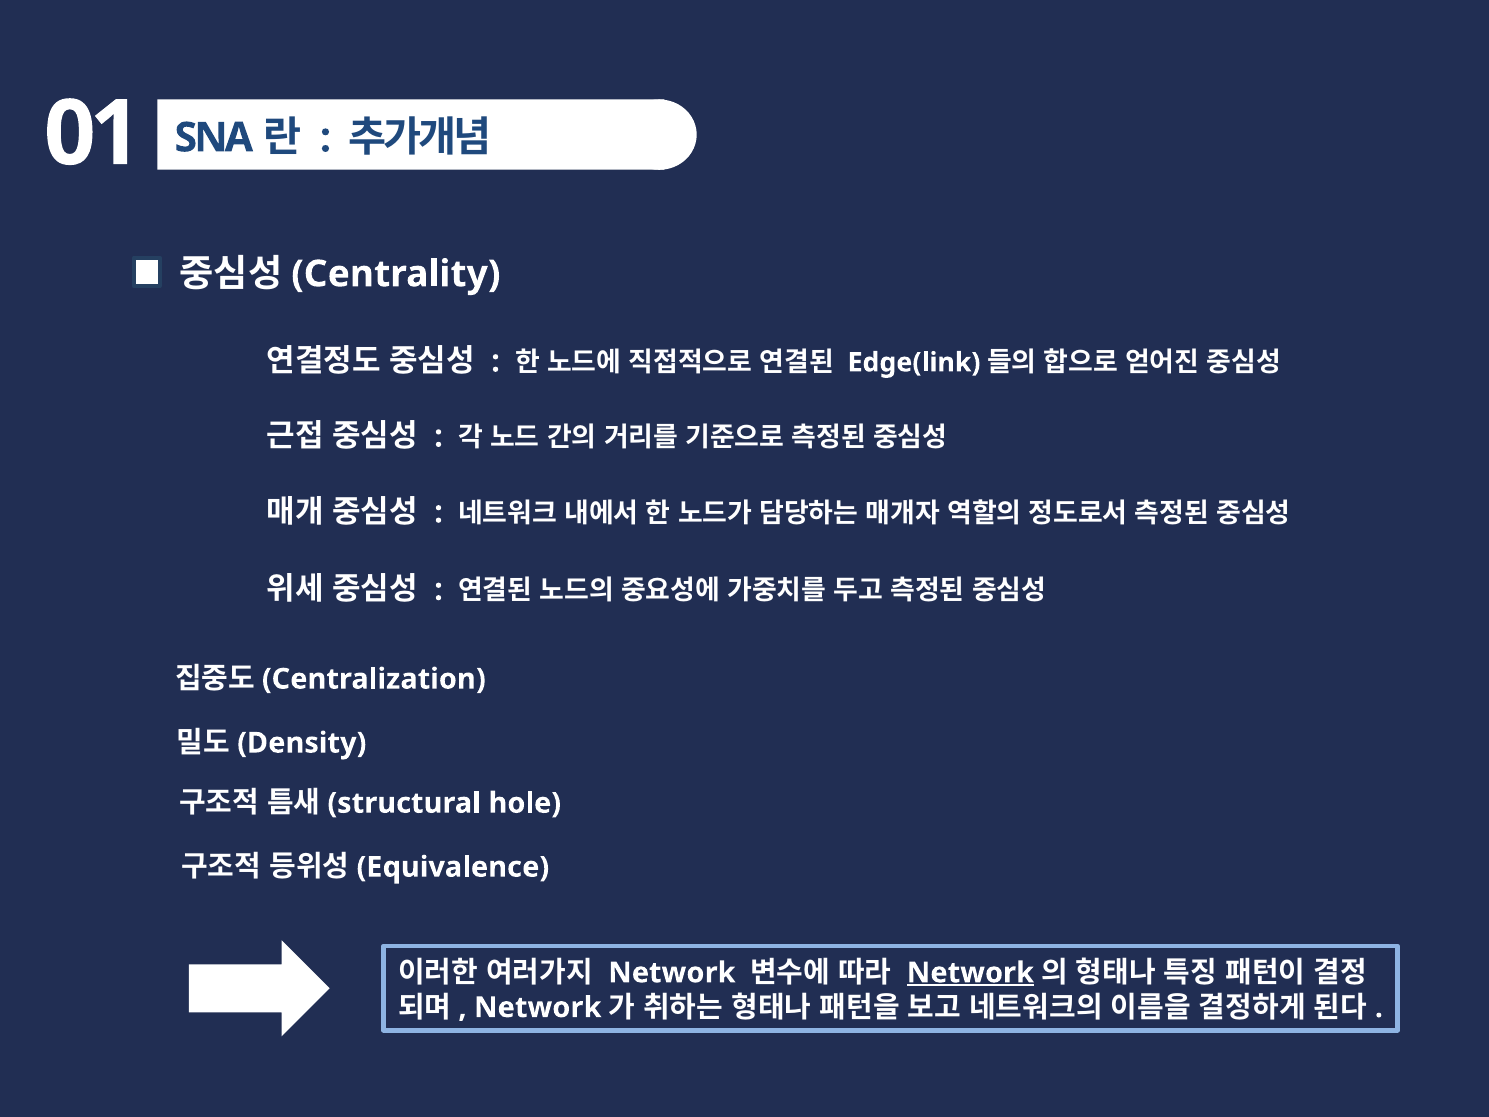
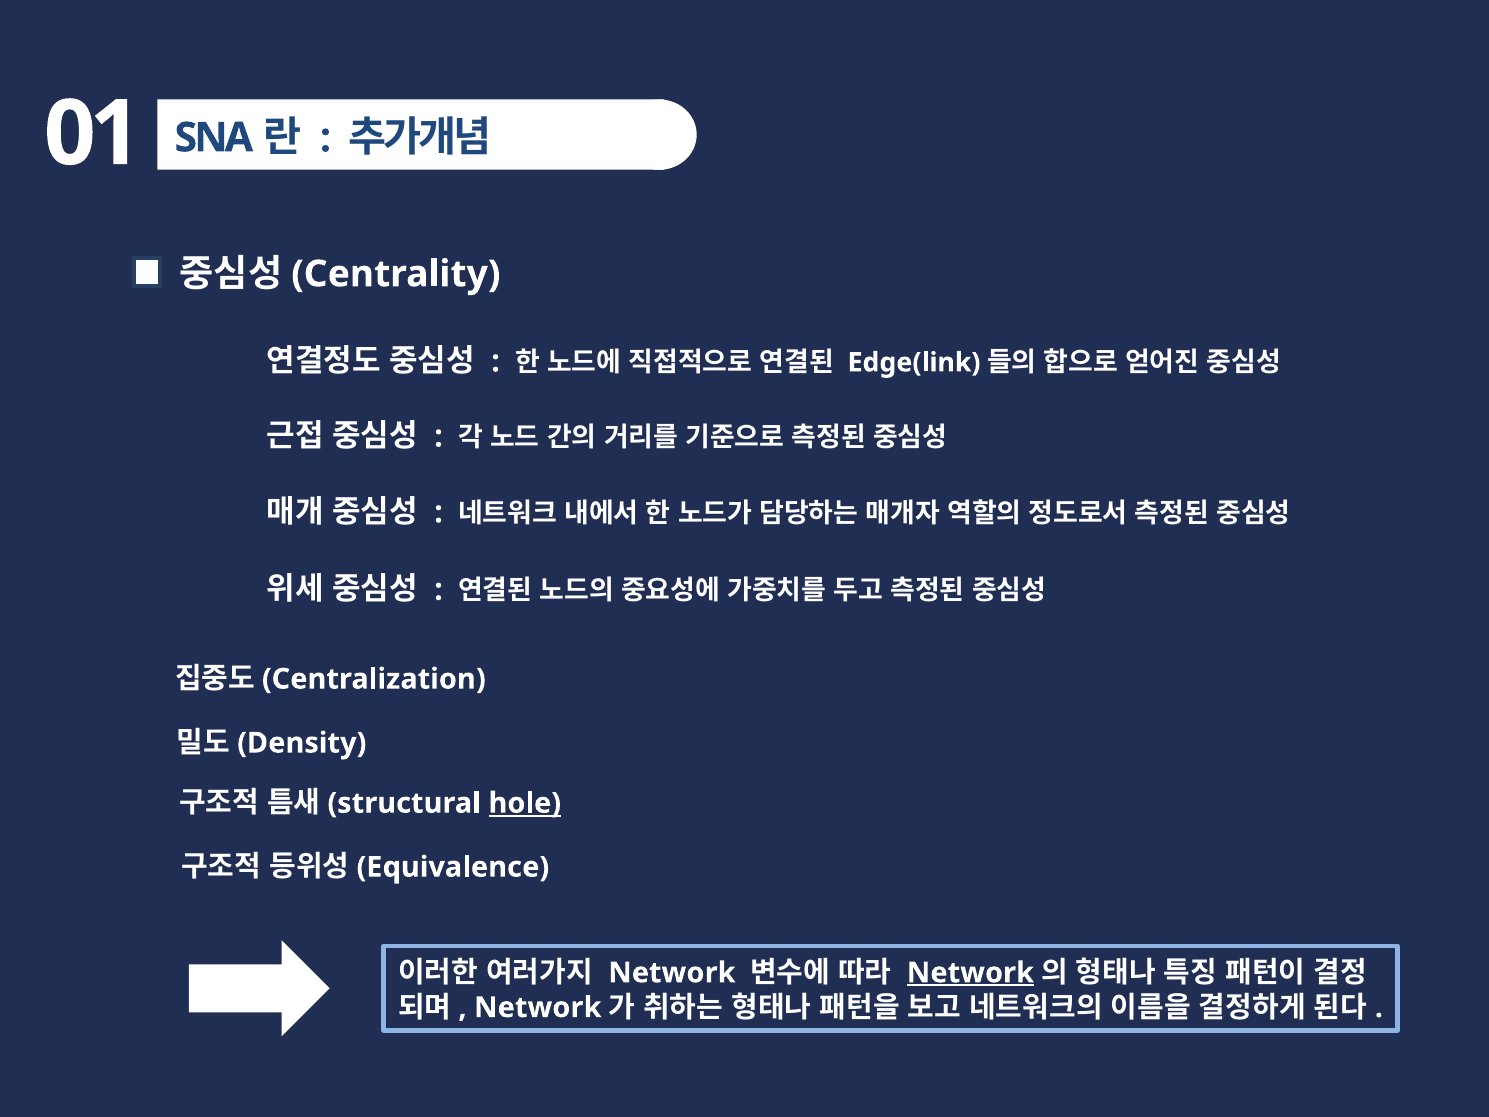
hole underline: none -> present
